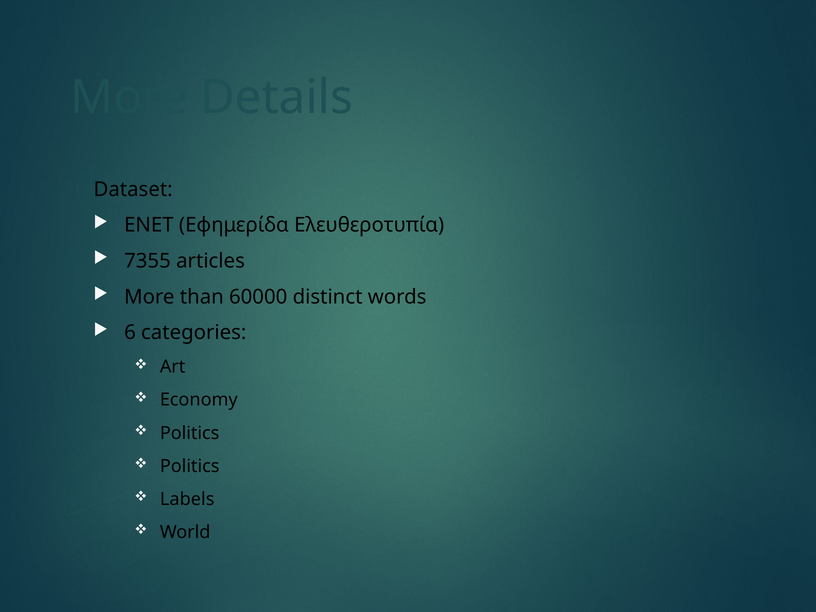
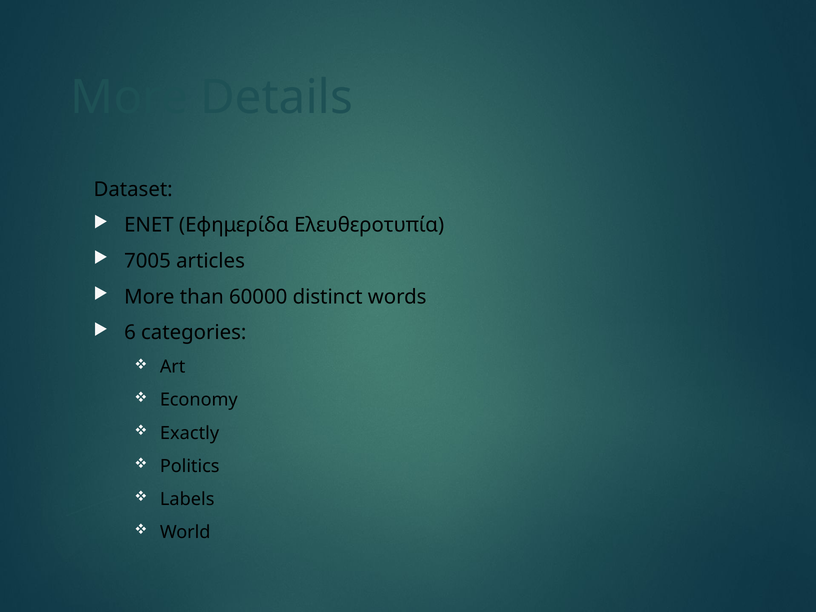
7355: 7355 -> 7005
Politics at (190, 433): Politics -> Exactly
